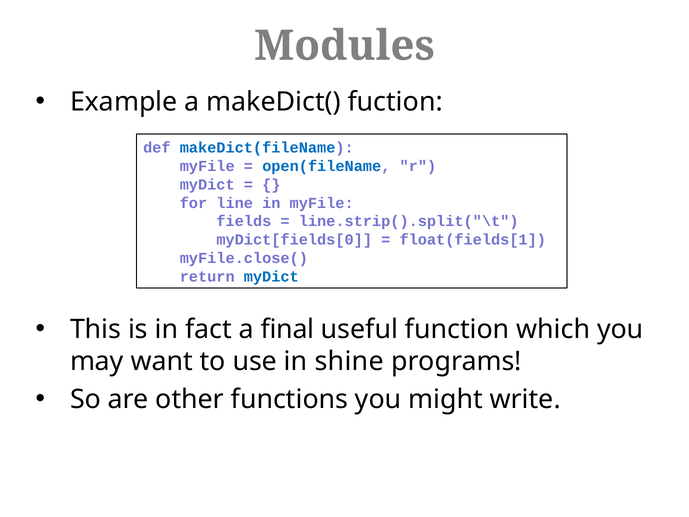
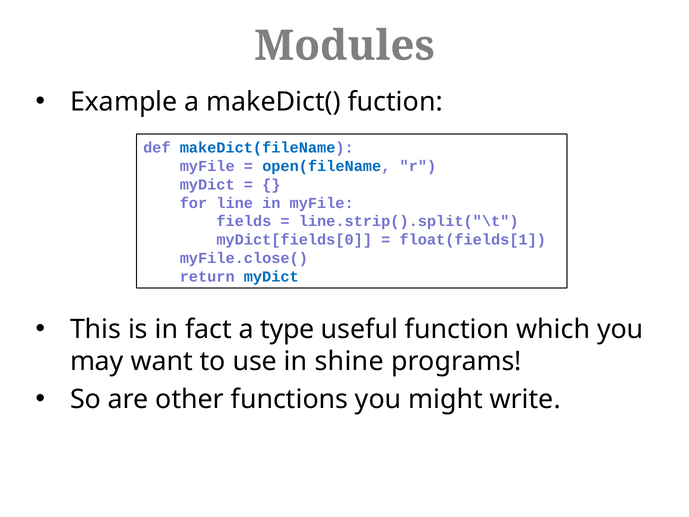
final: final -> type
